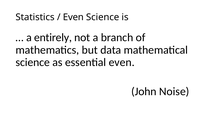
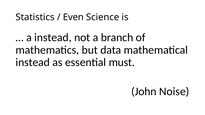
a entirely: entirely -> instead
science at (33, 63): science -> instead
essential even: even -> must
